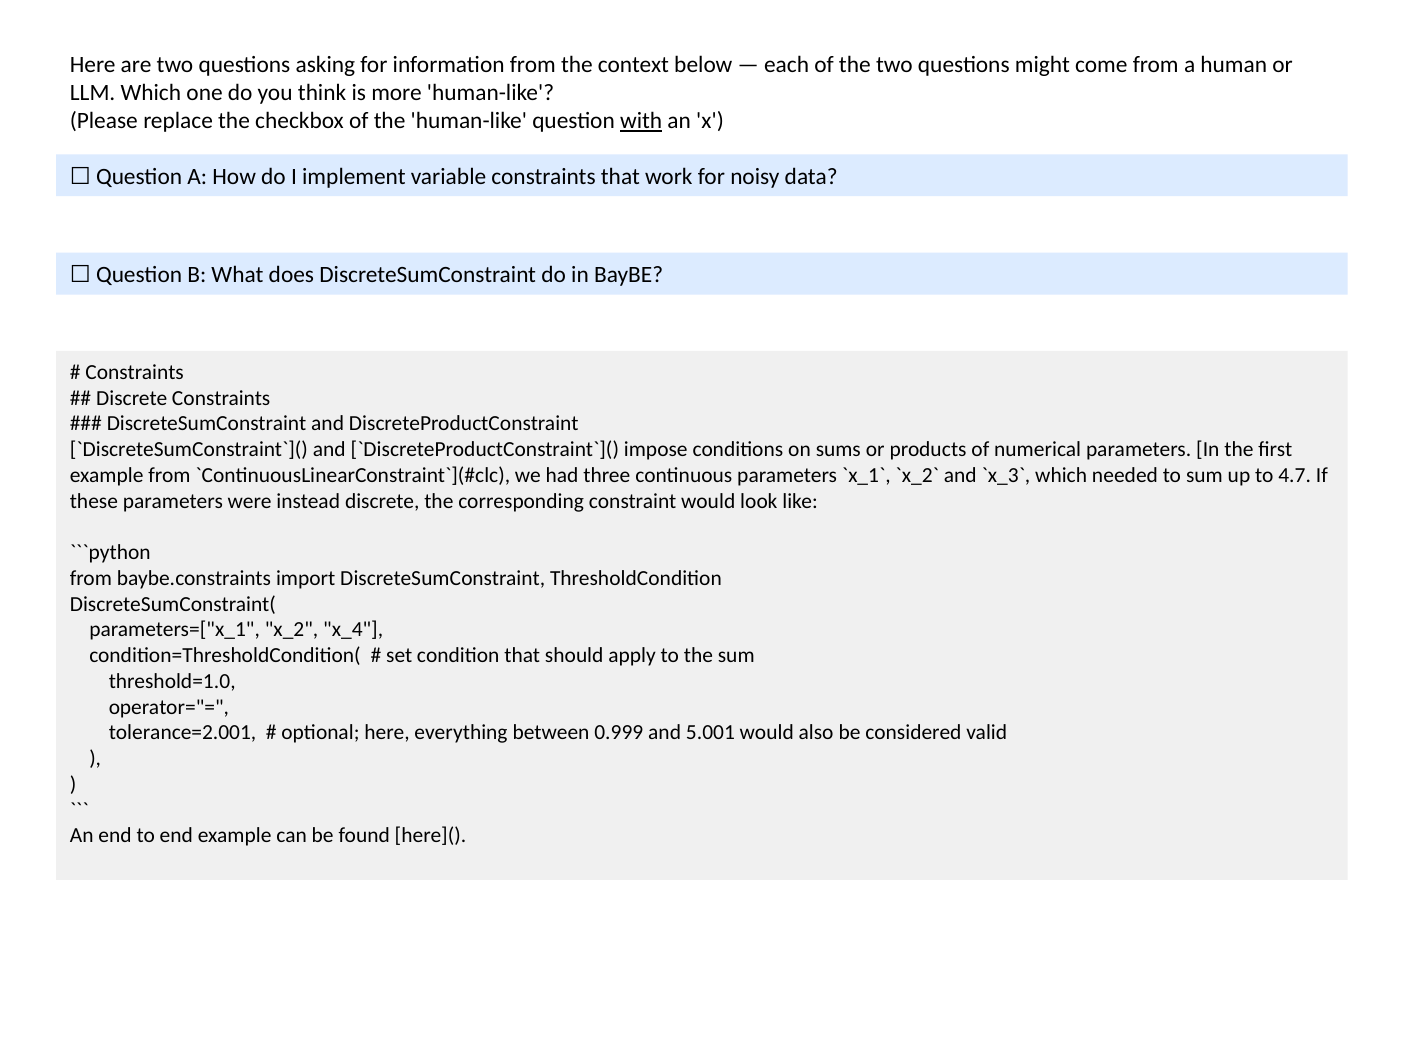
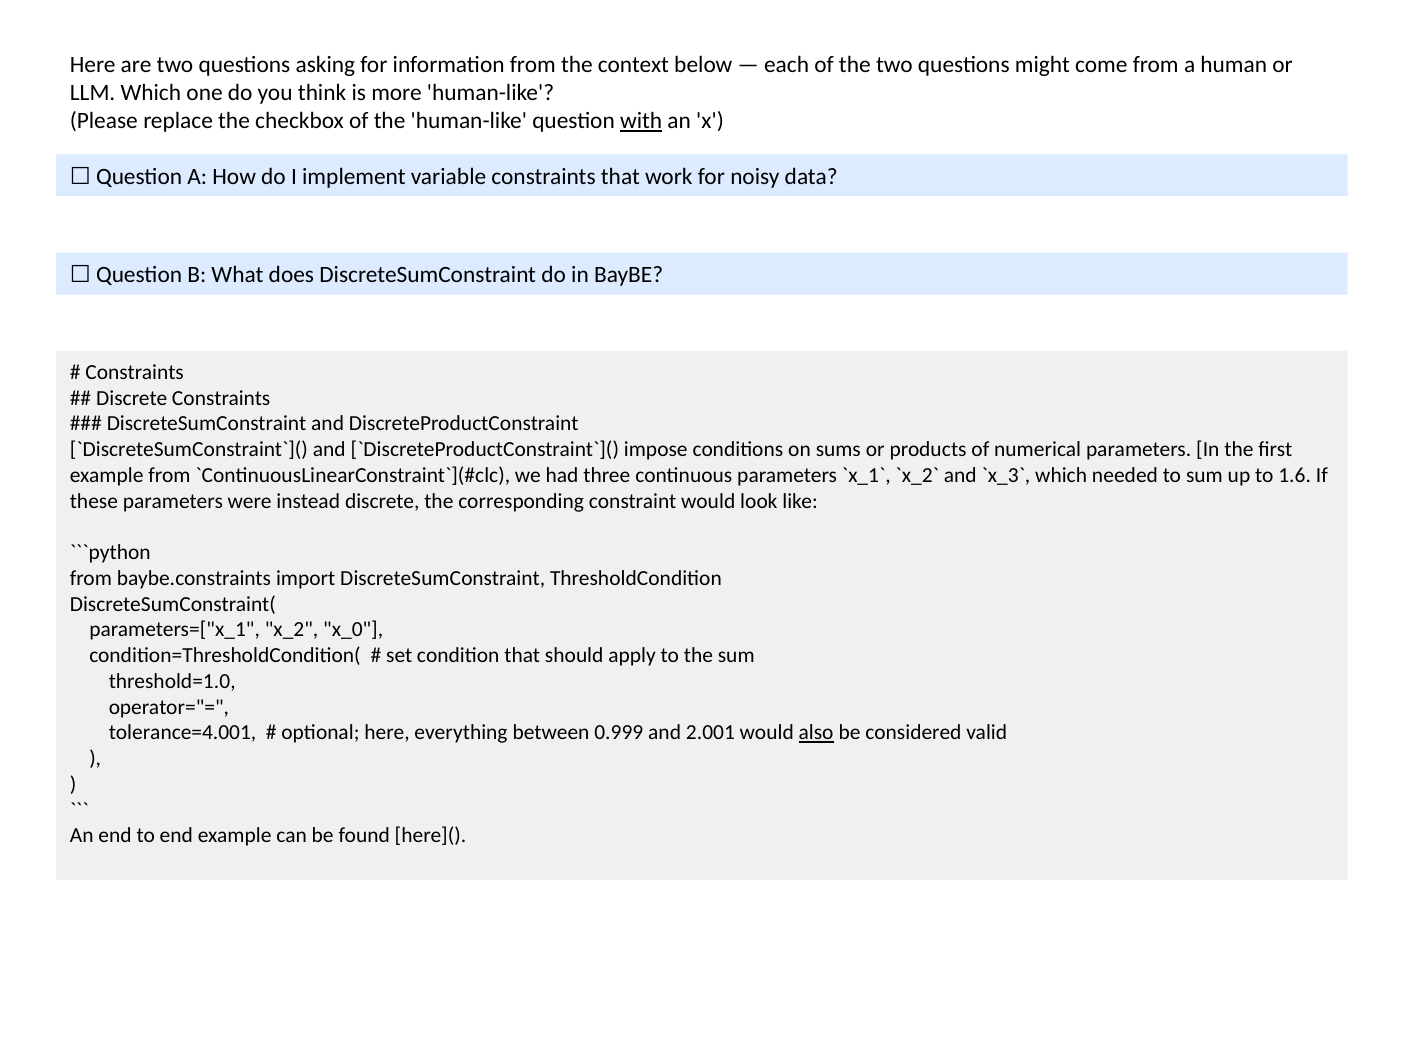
4.7: 4.7 -> 1.6
x_4: x_4 -> x_0
tolerance=2.001: tolerance=2.001 -> tolerance=4.001
5.001: 5.001 -> 2.001
also underline: none -> present
